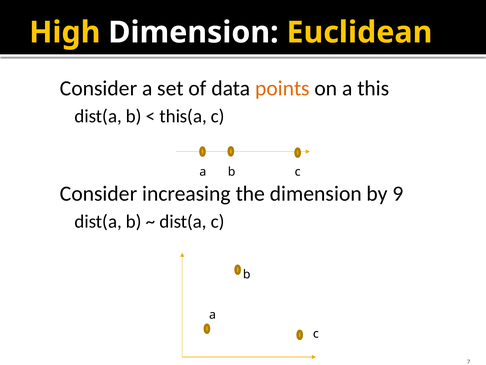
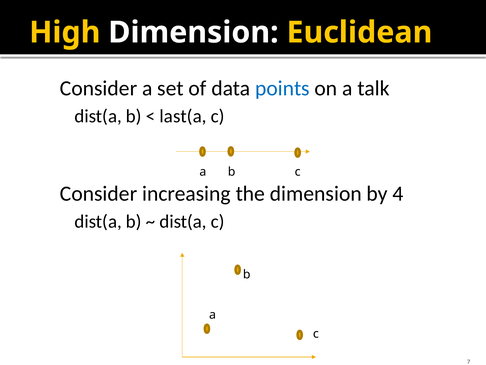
points colour: orange -> blue
this: this -> talk
this(a: this(a -> last(a
9: 9 -> 4
